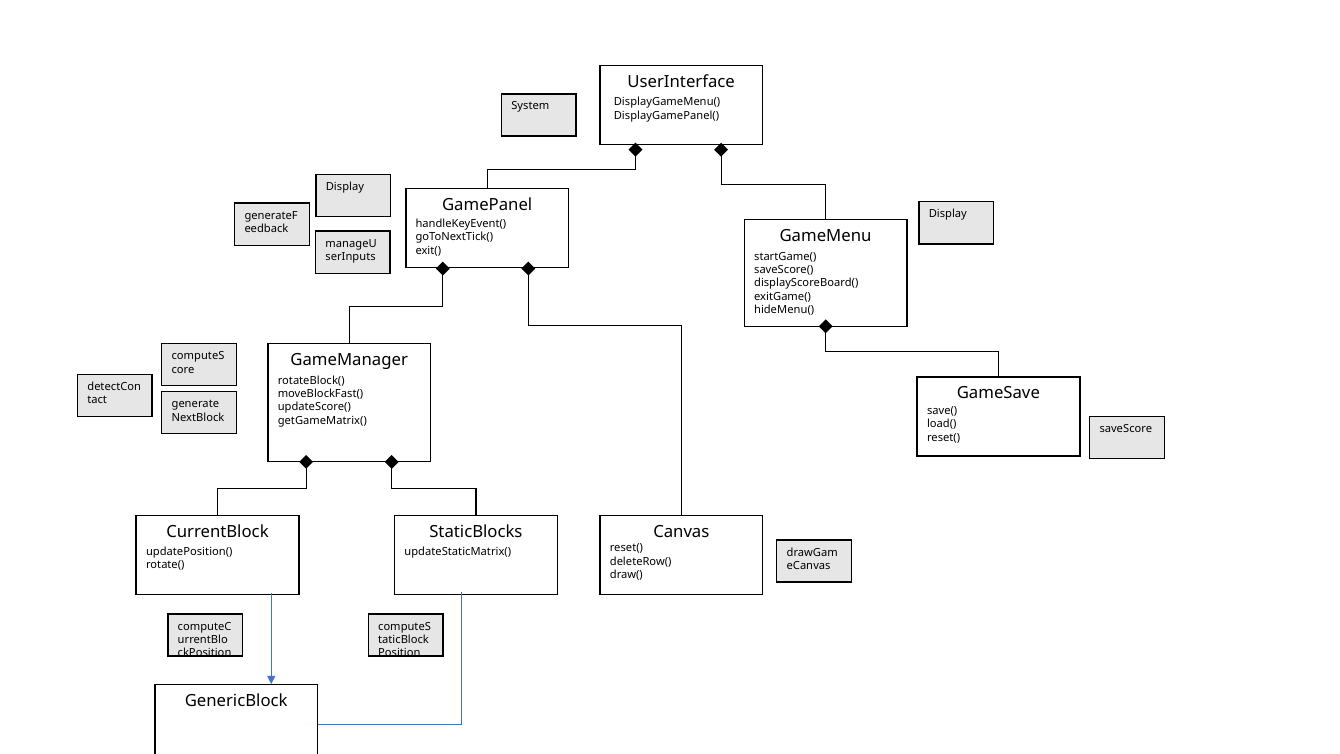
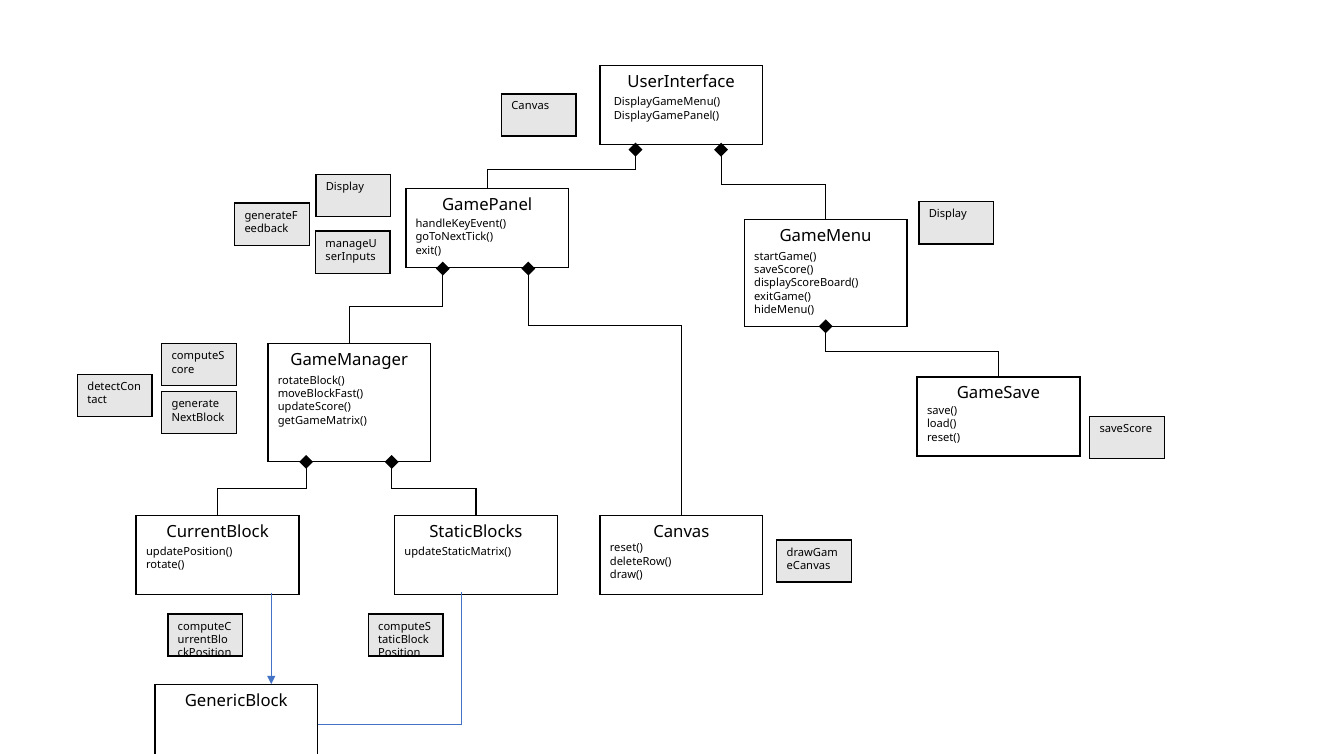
System at (530, 106): System -> Canvas
